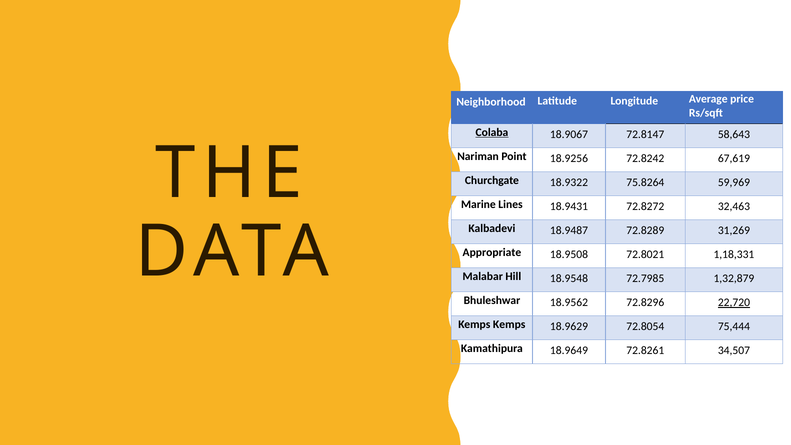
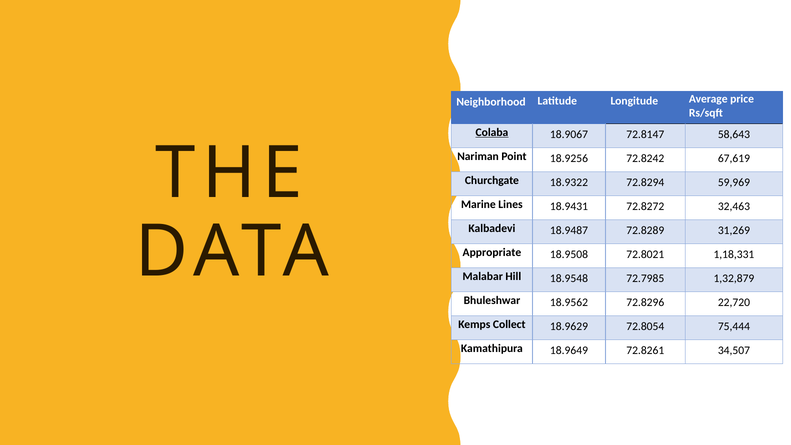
75.8264: 75.8264 -> 72.8294
22,720 underline: present -> none
Kemps Kemps: Kemps -> Collect
